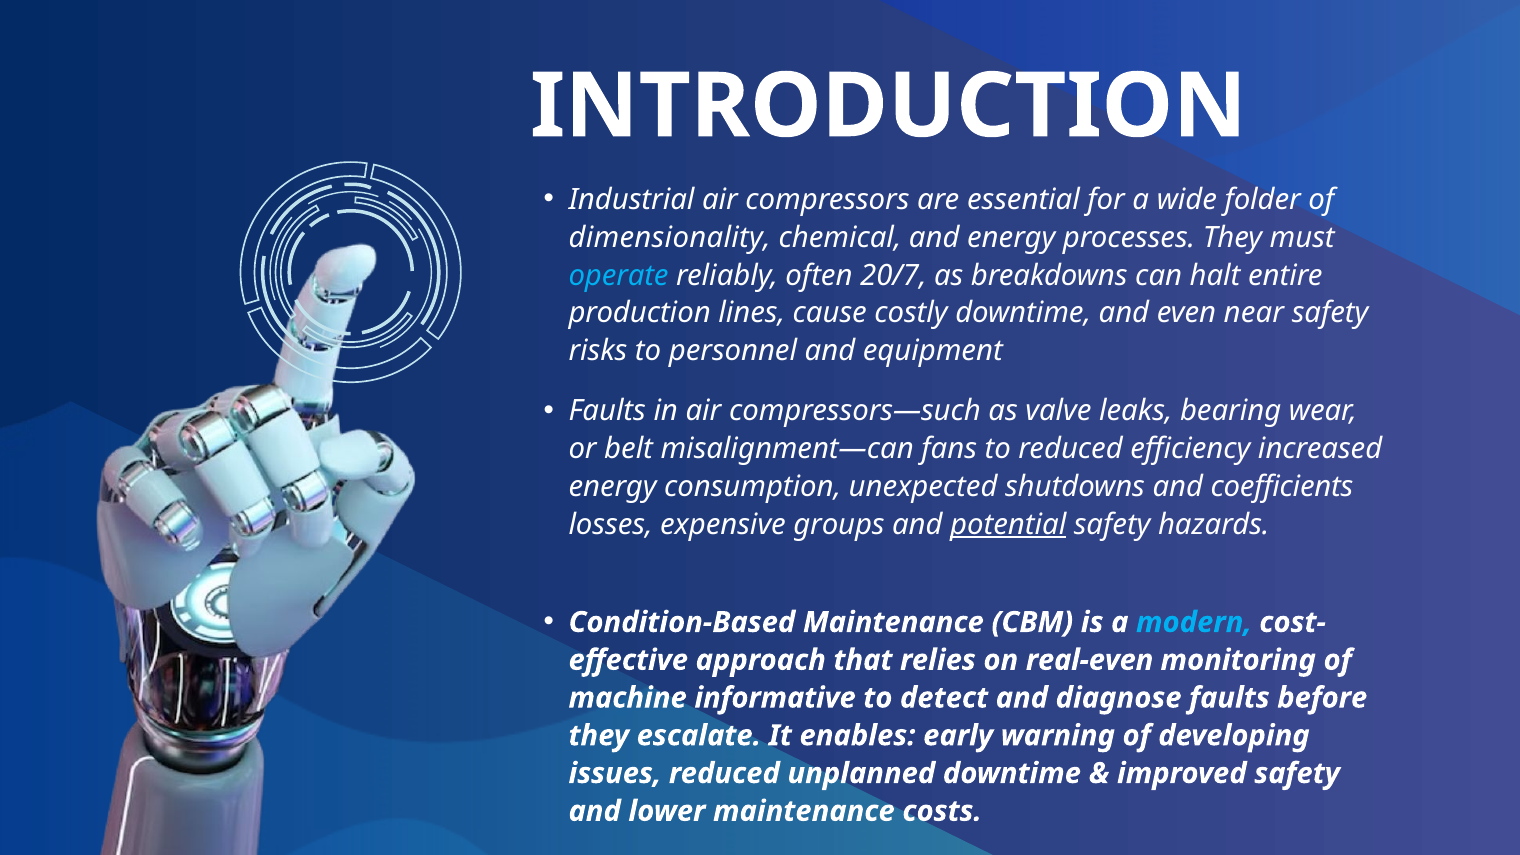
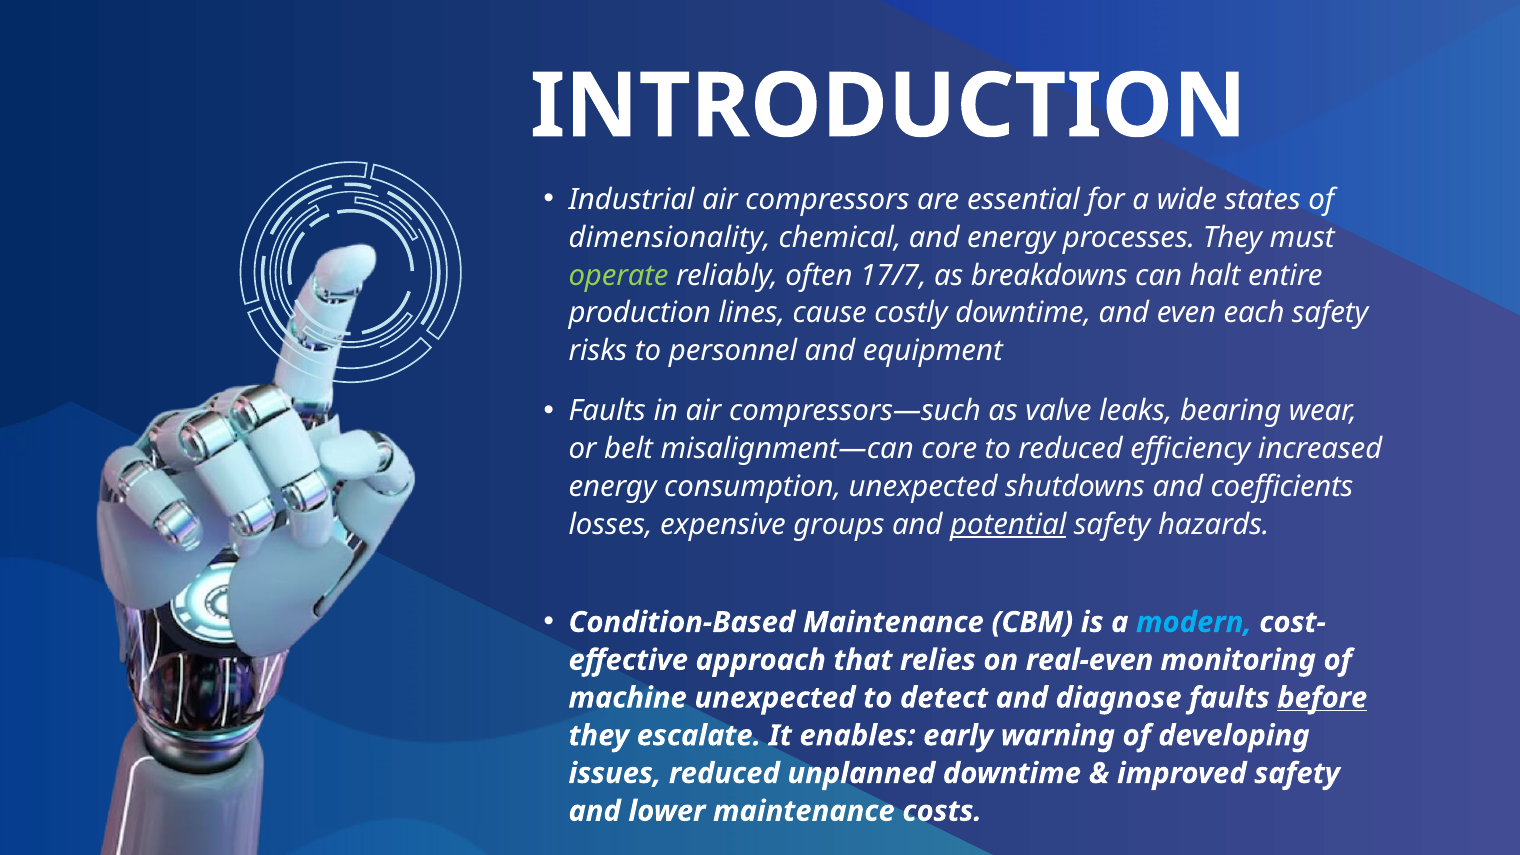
folder: folder -> states
operate colour: light blue -> light green
20/7: 20/7 -> 17/7
near: near -> each
fans: fans -> core
machine informative: informative -> unexpected
before underline: none -> present
